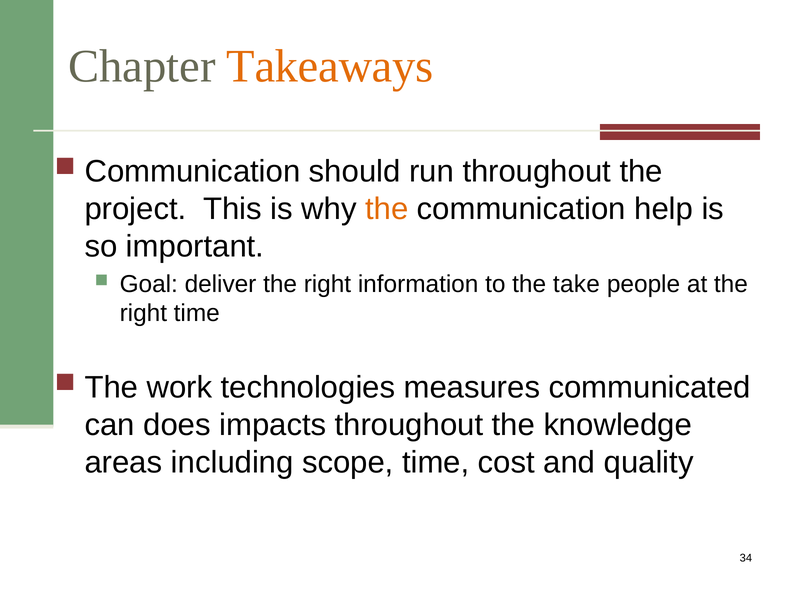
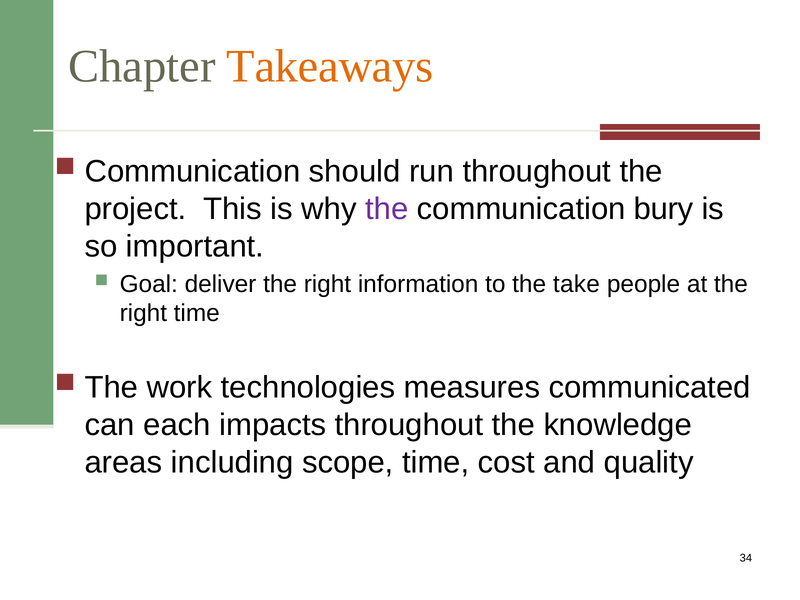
the at (387, 209) colour: orange -> purple
help: help -> bury
does: does -> each
